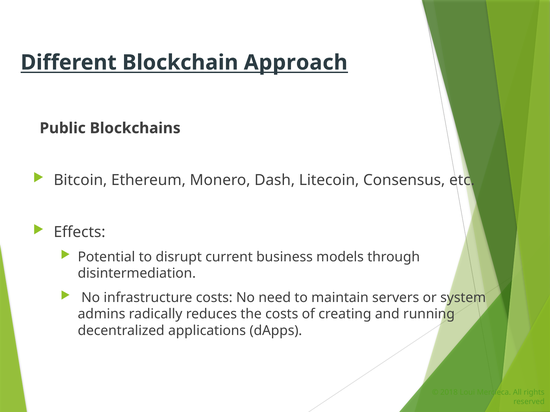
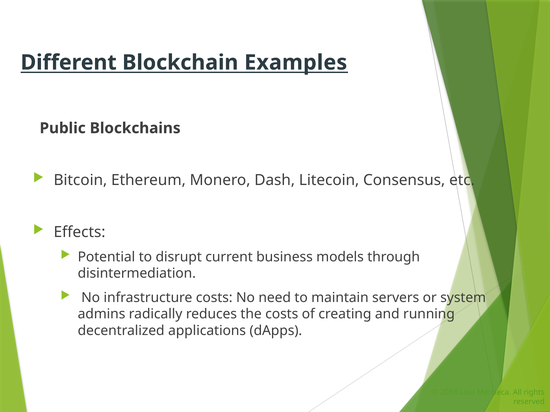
Approach: Approach -> Examples
